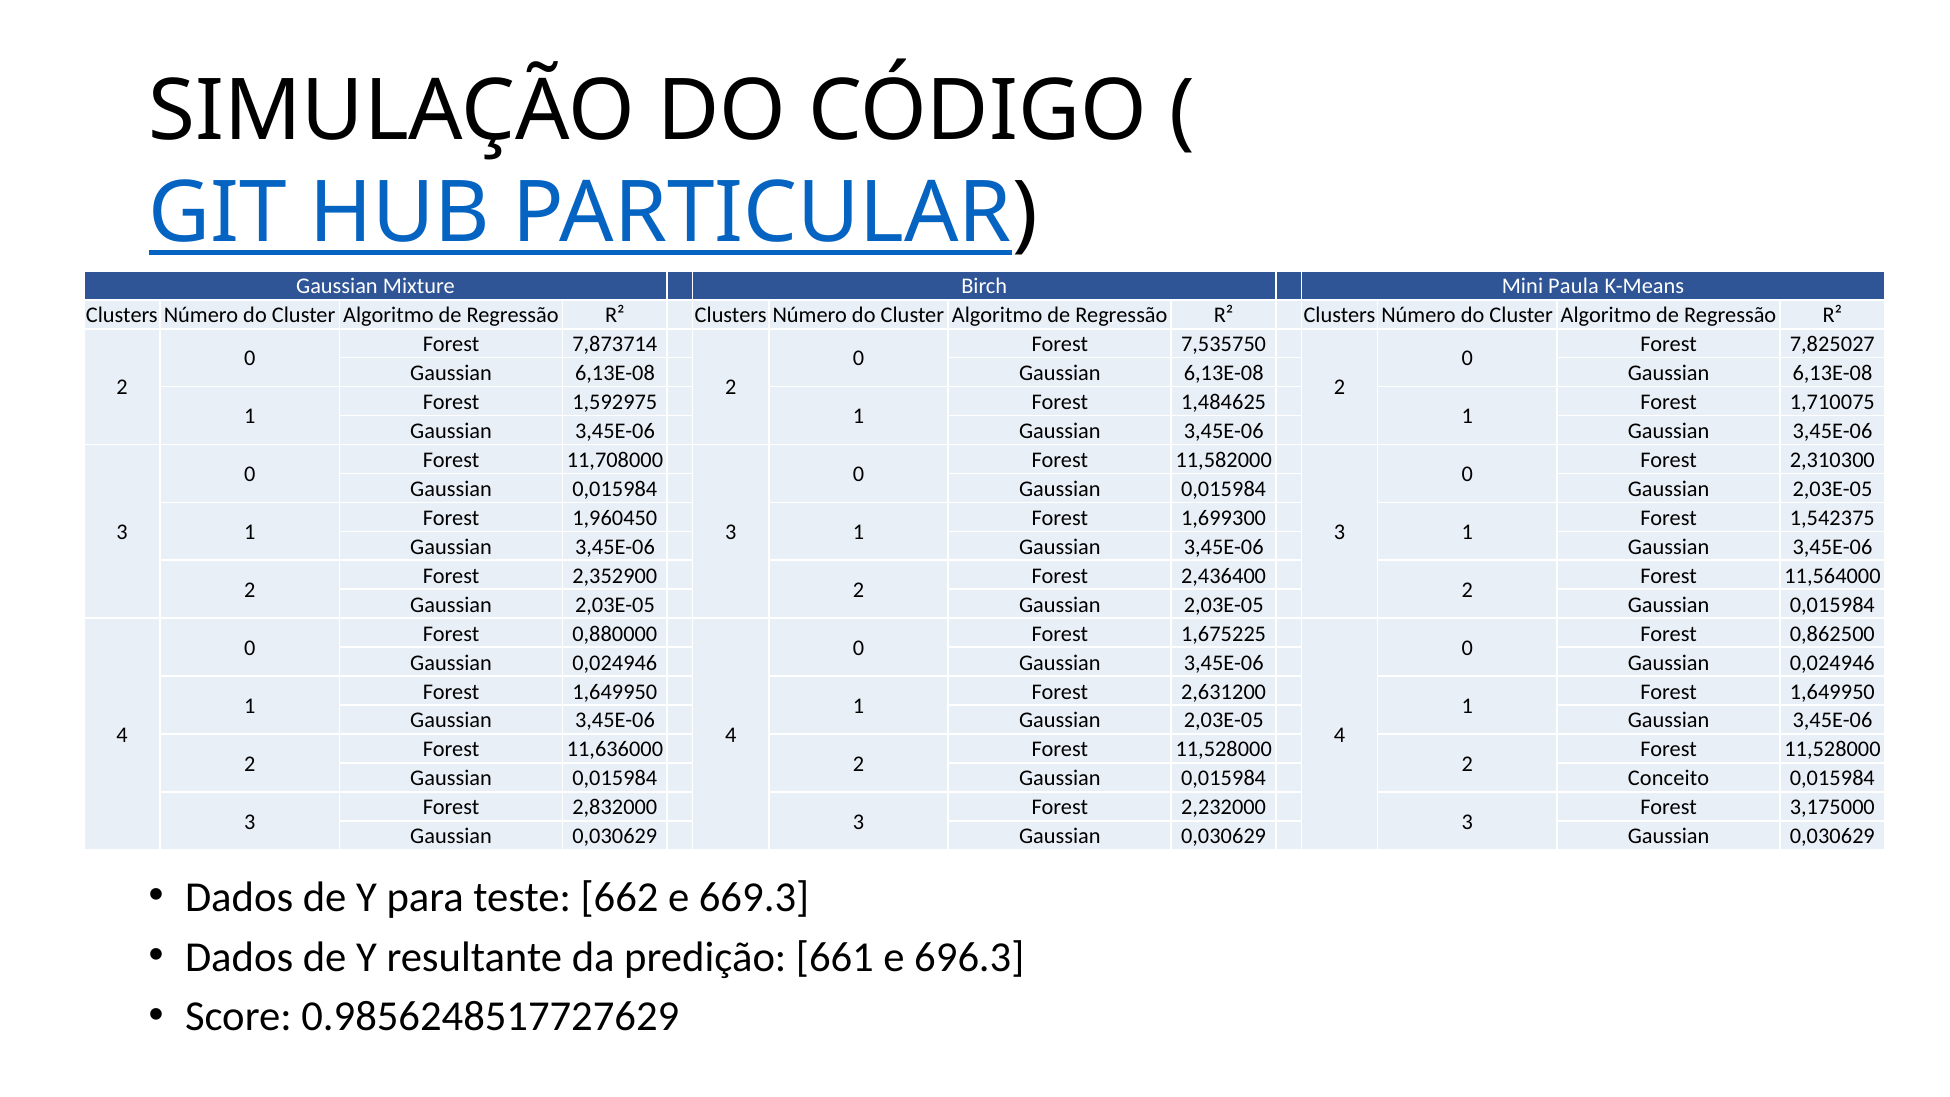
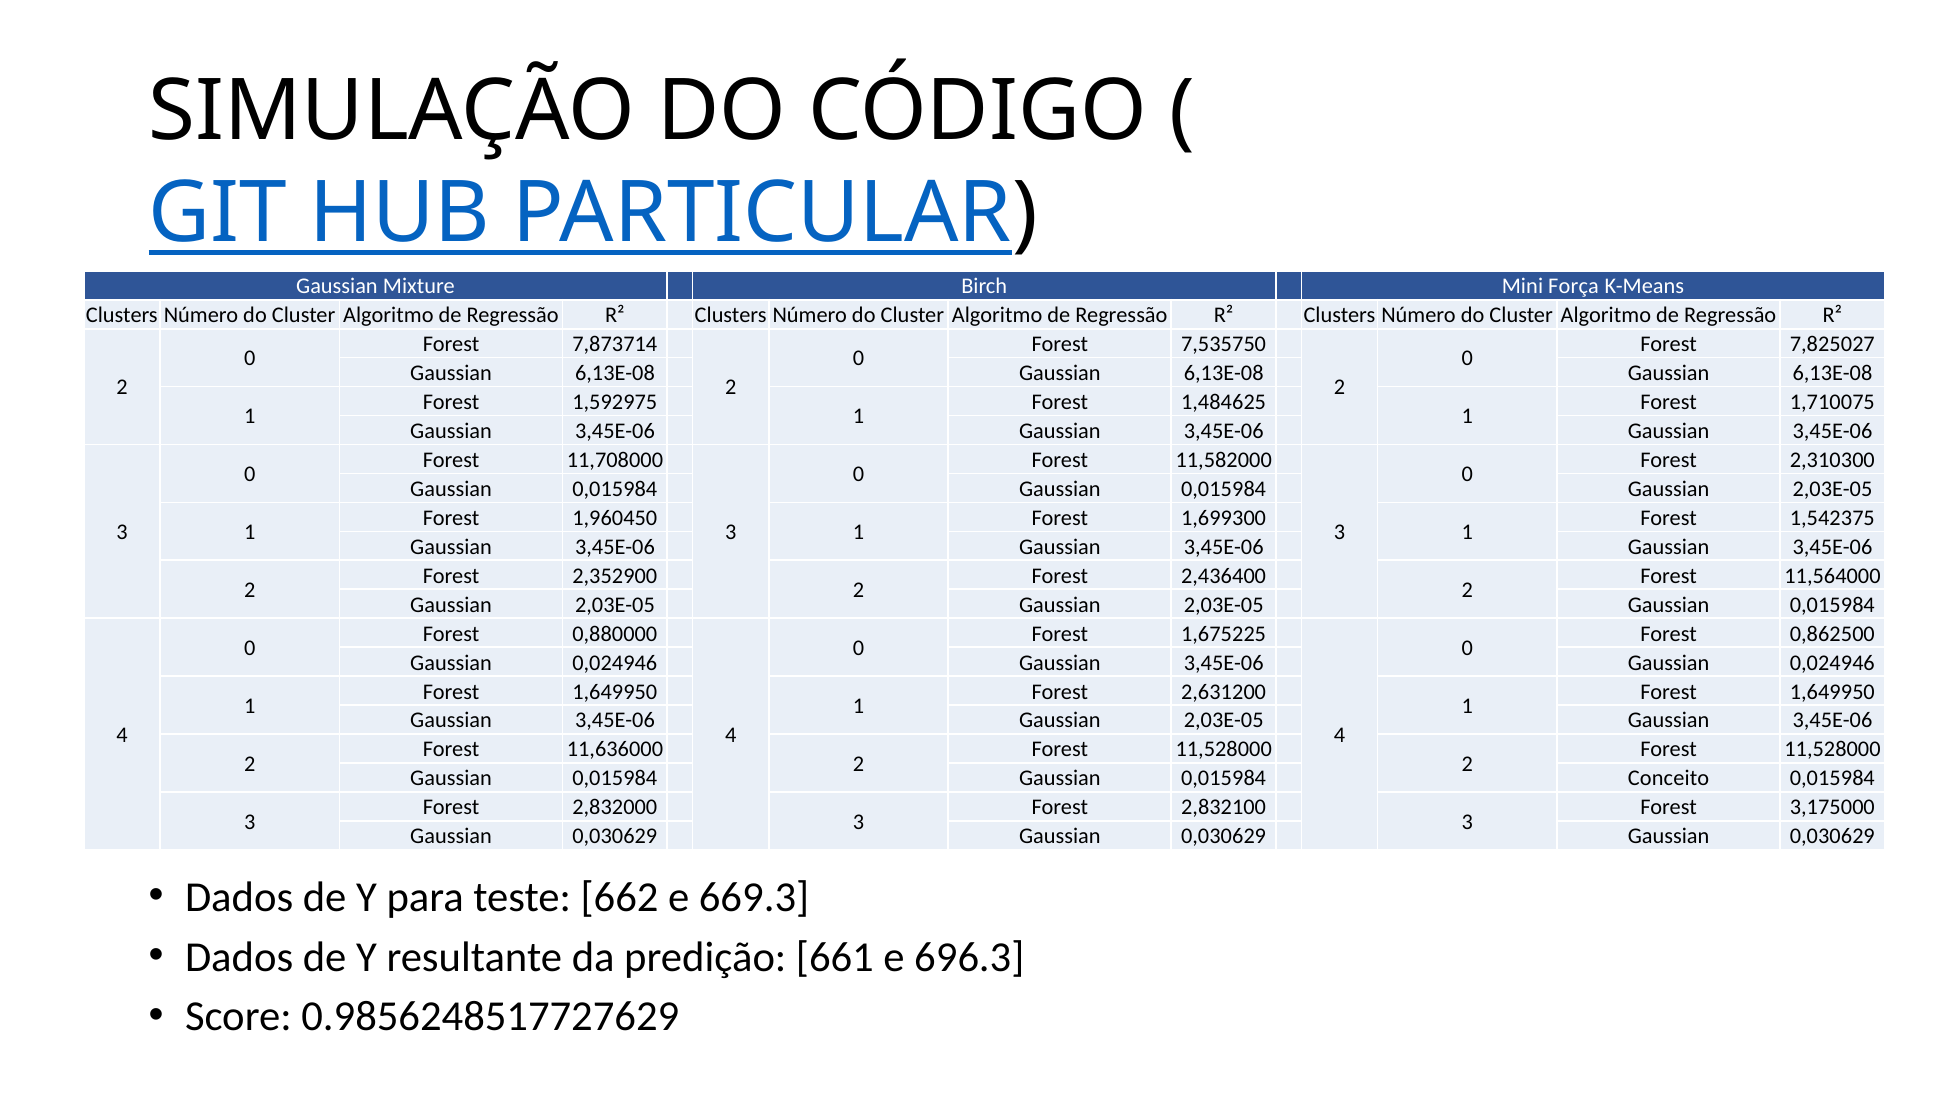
Paula: Paula -> Força
2,232000: 2,232000 -> 2,832100
